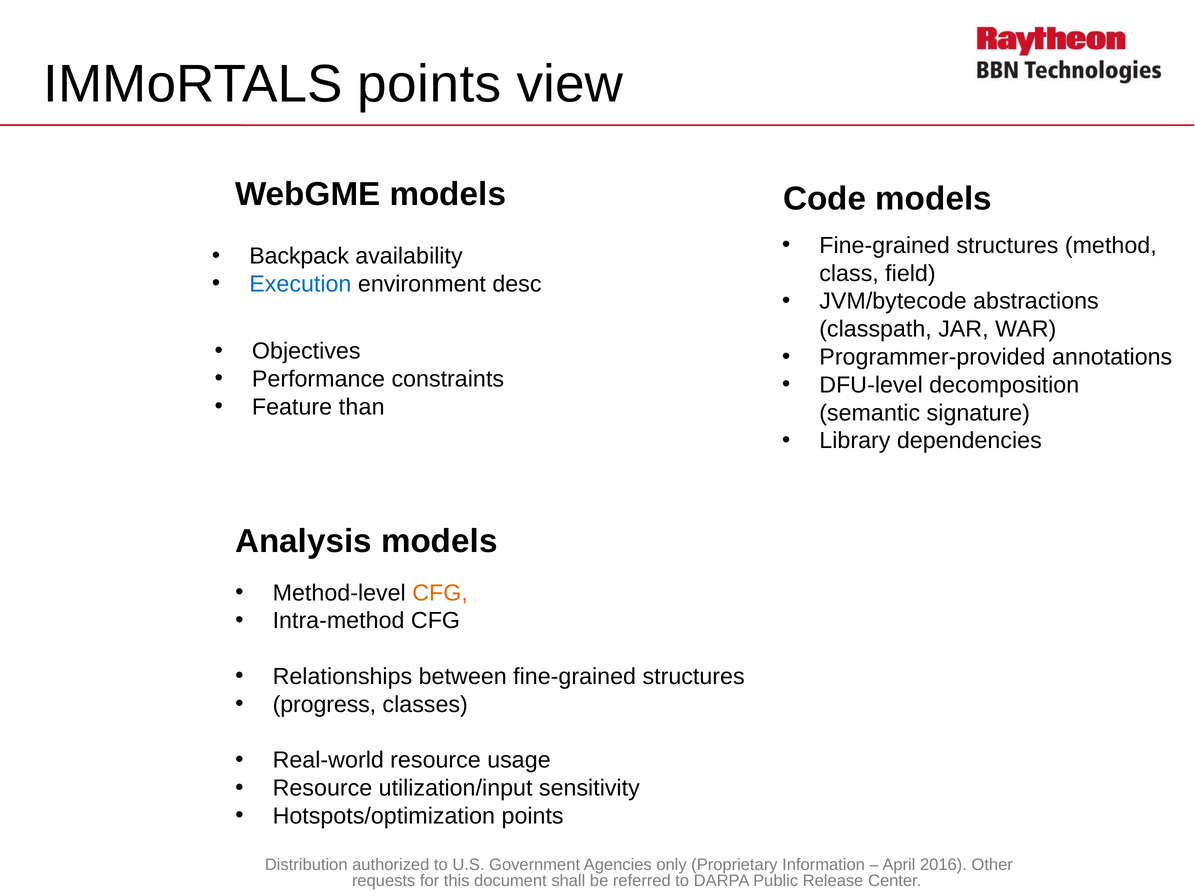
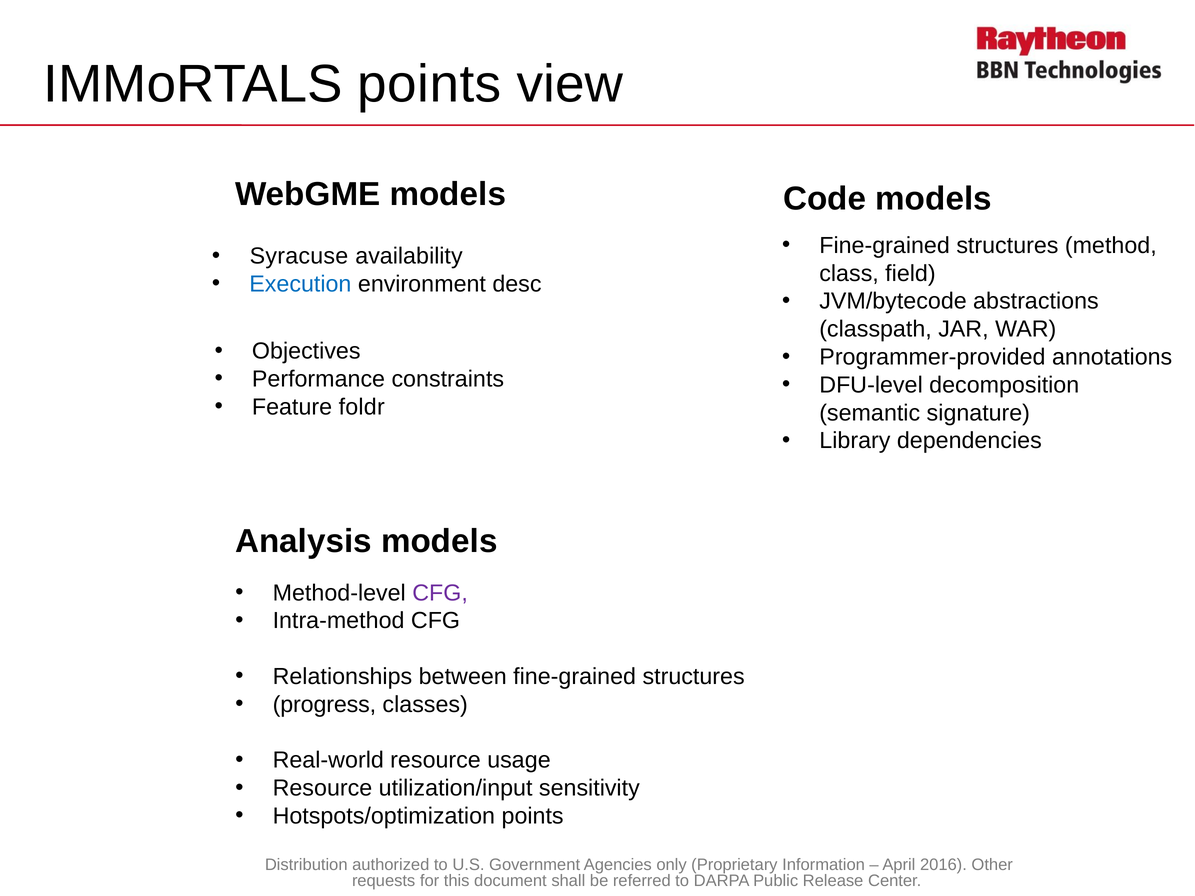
Backpack: Backpack -> Syracuse
than: than -> foldr
CFG at (440, 593) colour: orange -> purple
